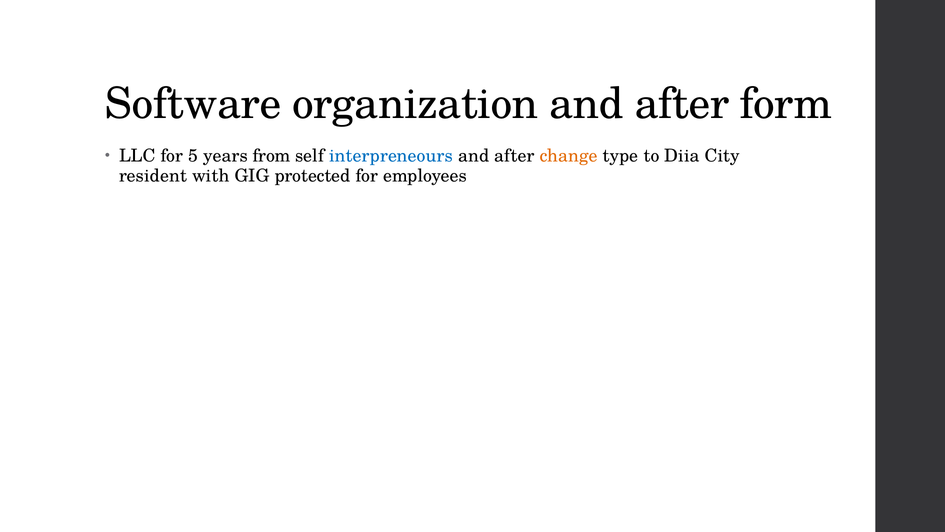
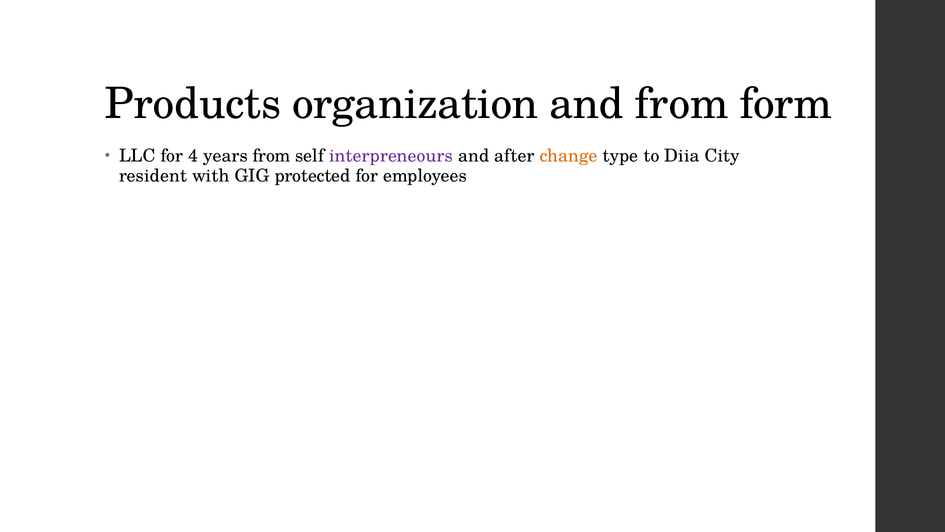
Software: Software -> Products
organization and after: after -> from
5: 5 -> 4
interpreneours colour: blue -> purple
